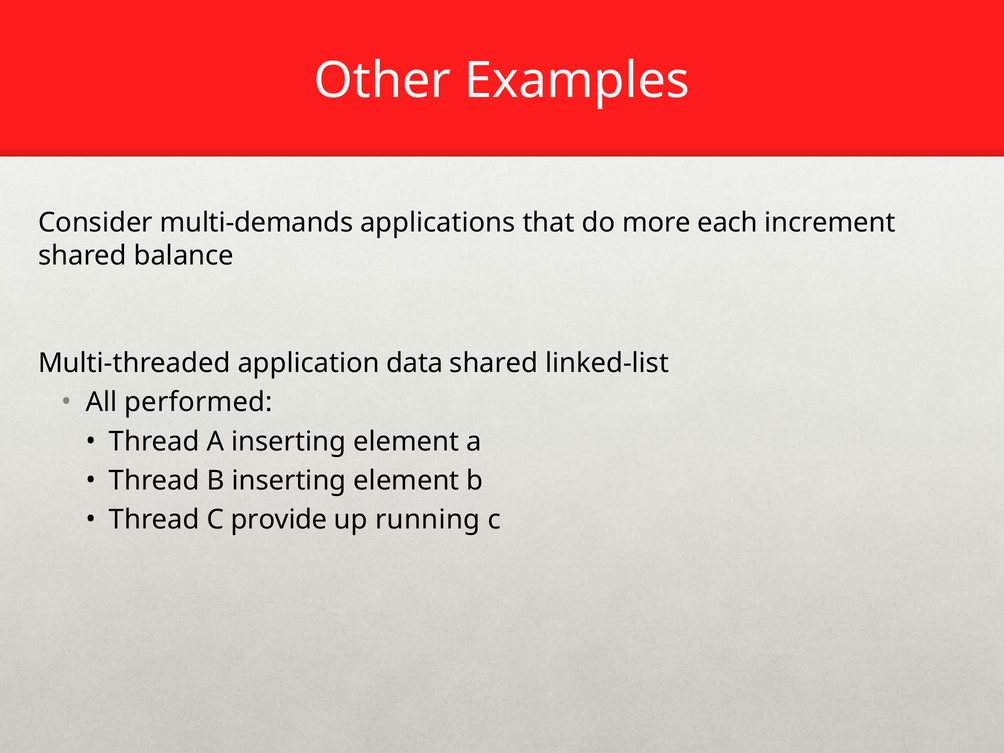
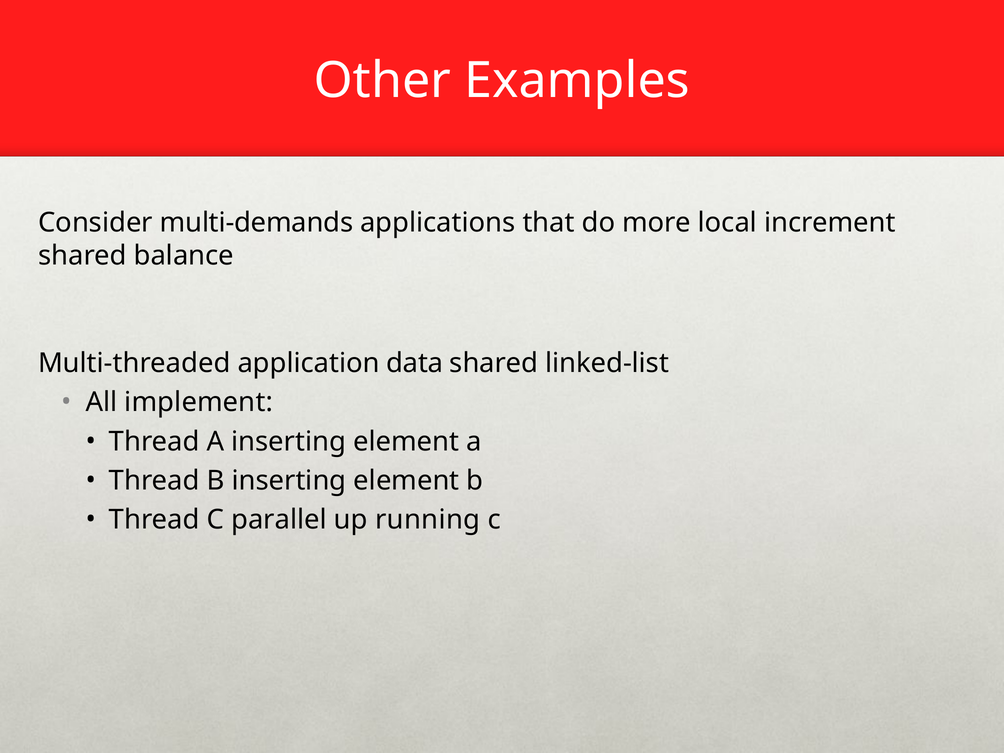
each: each -> local
performed: performed -> implement
provide: provide -> parallel
